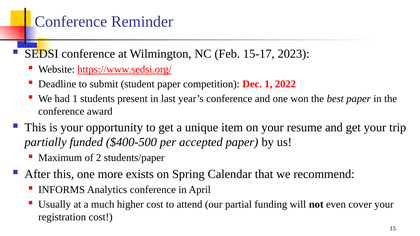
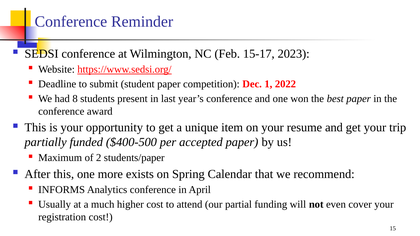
had 1: 1 -> 8
